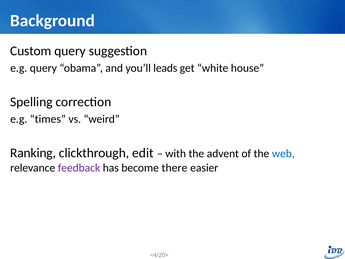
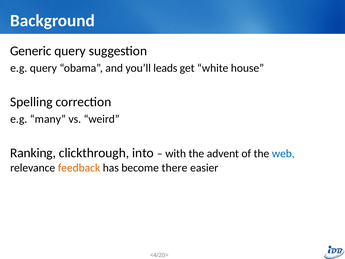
Custom: Custom -> Generic
times: times -> many
edit: edit -> into
feedback colour: purple -> orange
